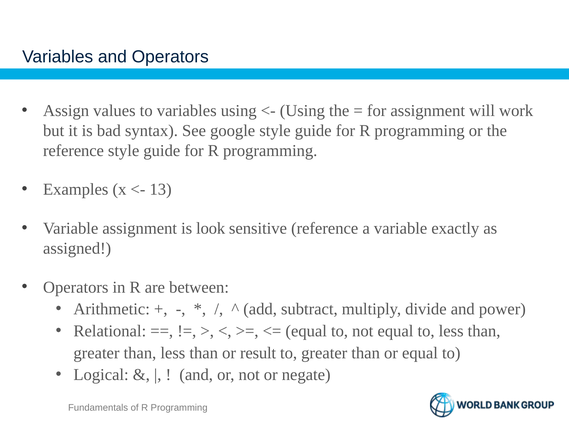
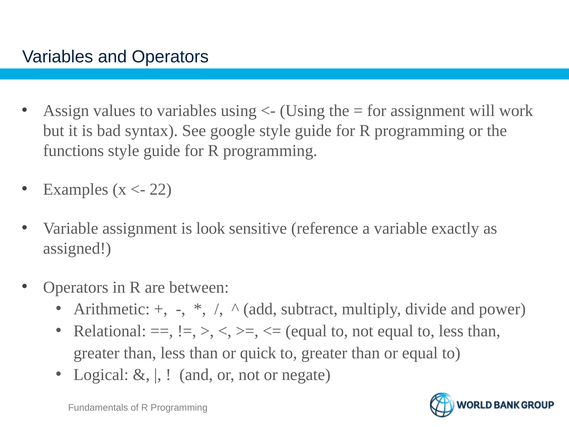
reference at (73, 150): reference -> functions
13: 13 -> 22
result: result -> quick
